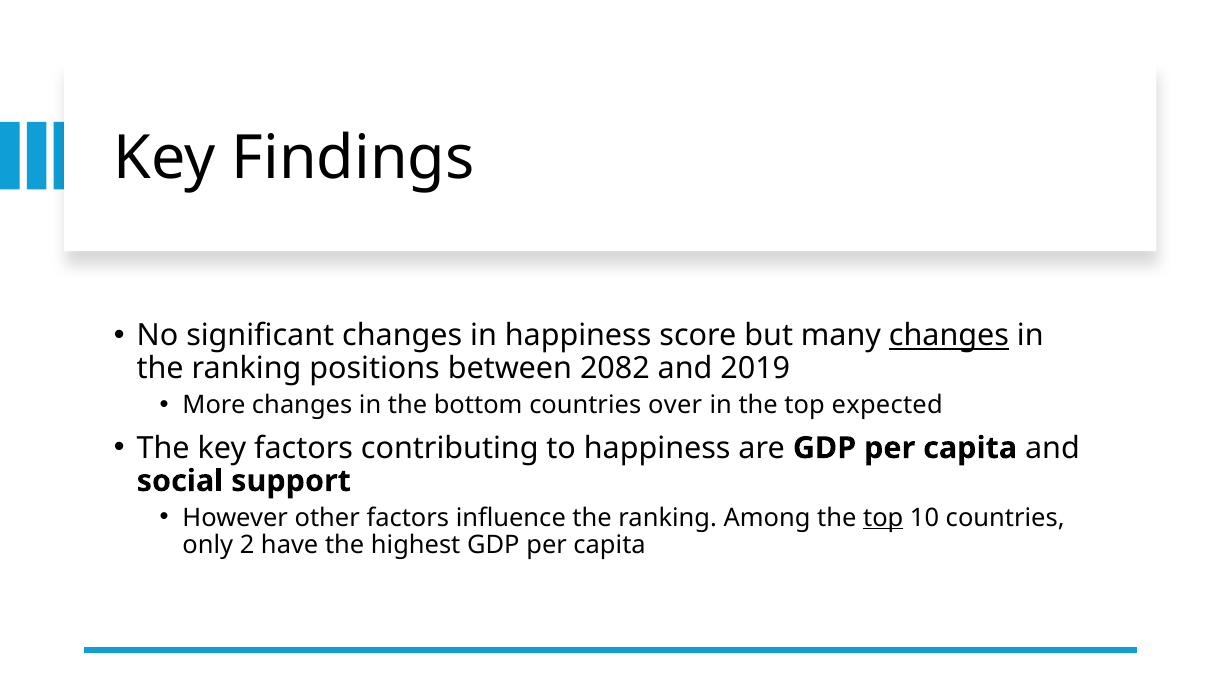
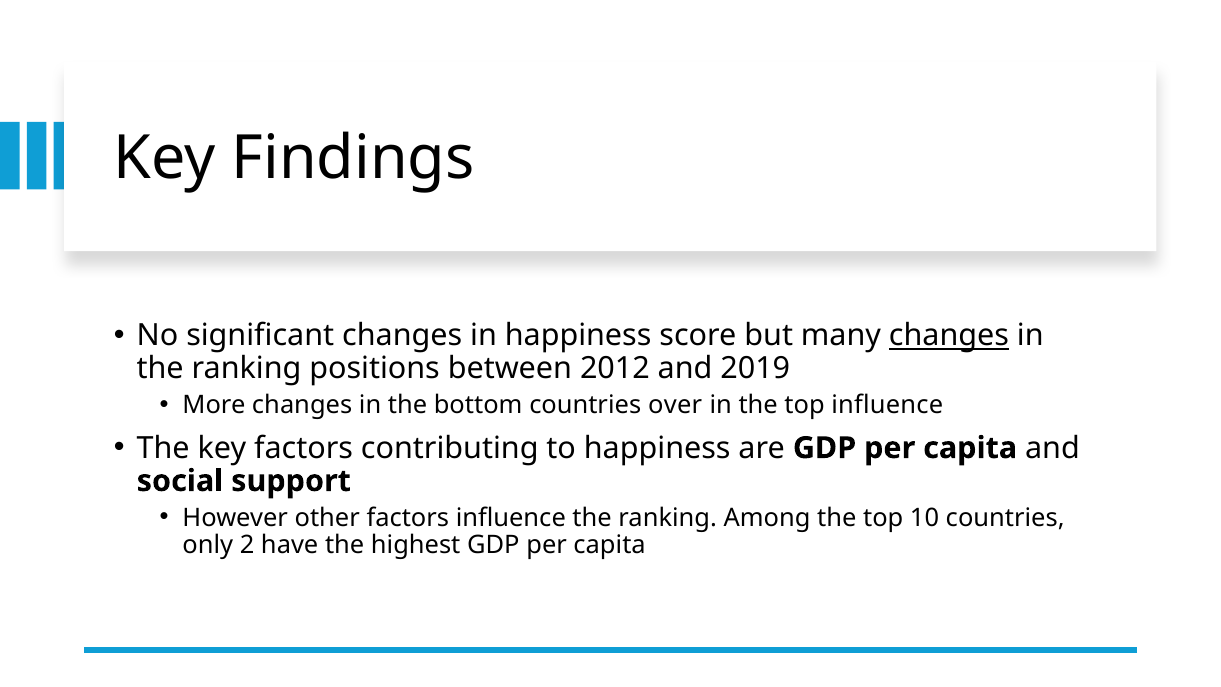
2082: 2082 -> 2012
top expected: expected -> influence
top at (883, 517) underline: present -> none
